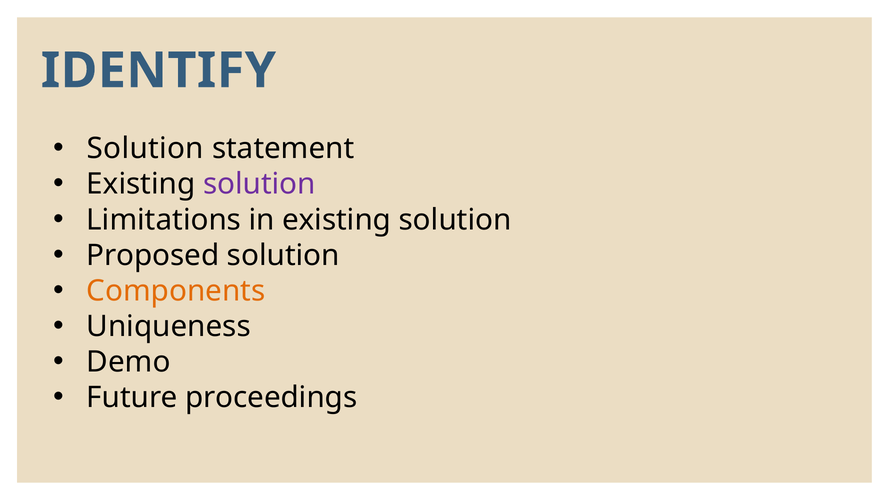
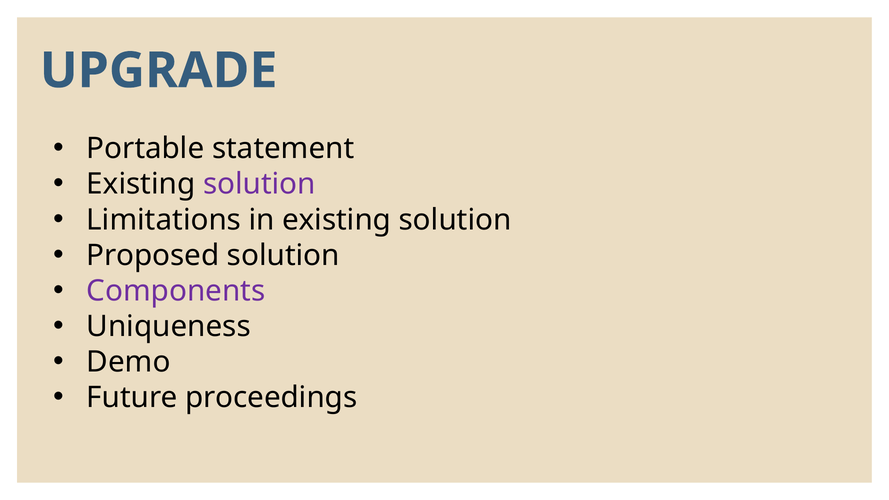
IDENTIFY: IDENTIFY -> UPGRADE
Solution at (145, 149): Solution -> Portable
Components colour: orange -> purple
